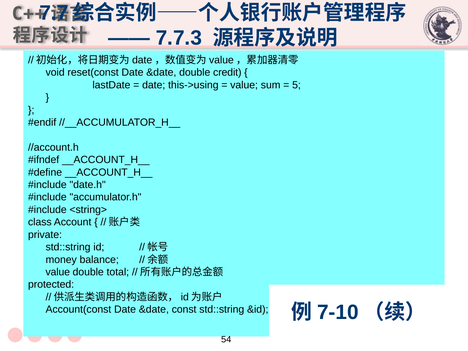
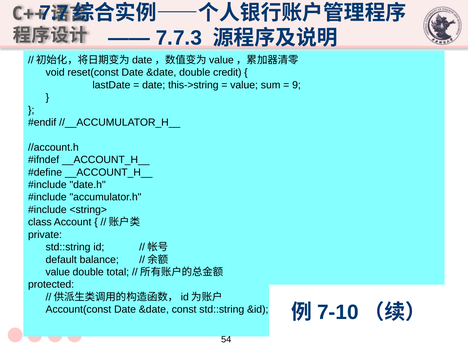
this->using: this->using -> this->string
5: 5 -> 9
money: money -> default
